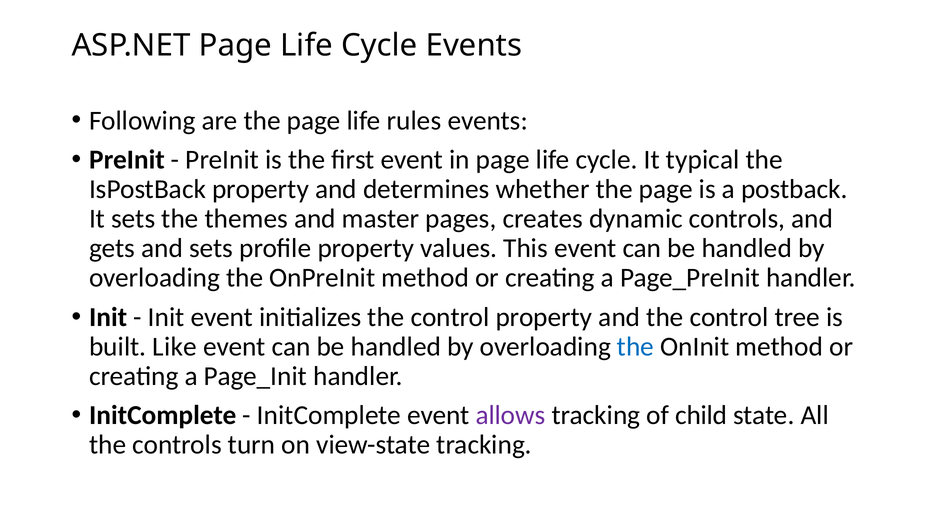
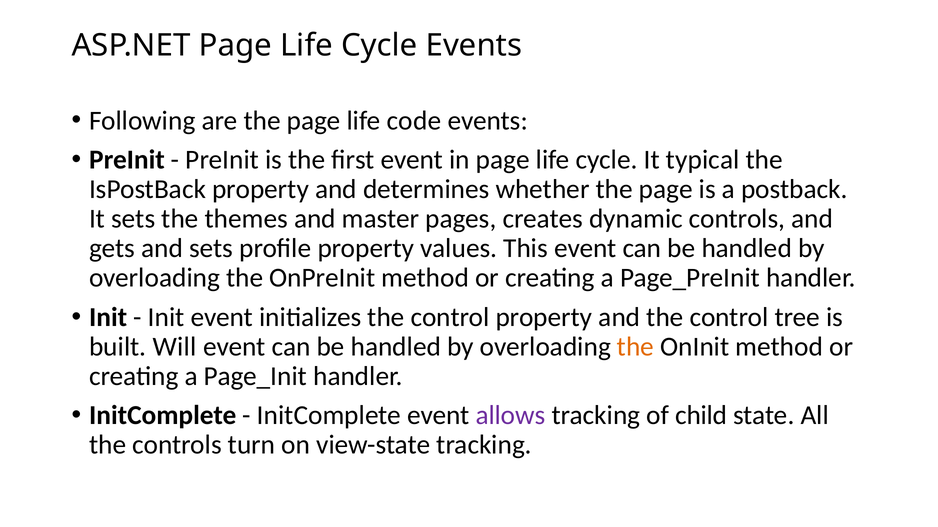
rules: rules -> code
Like: Like -> Will
the at (636, 347) colour: blue -> orange
